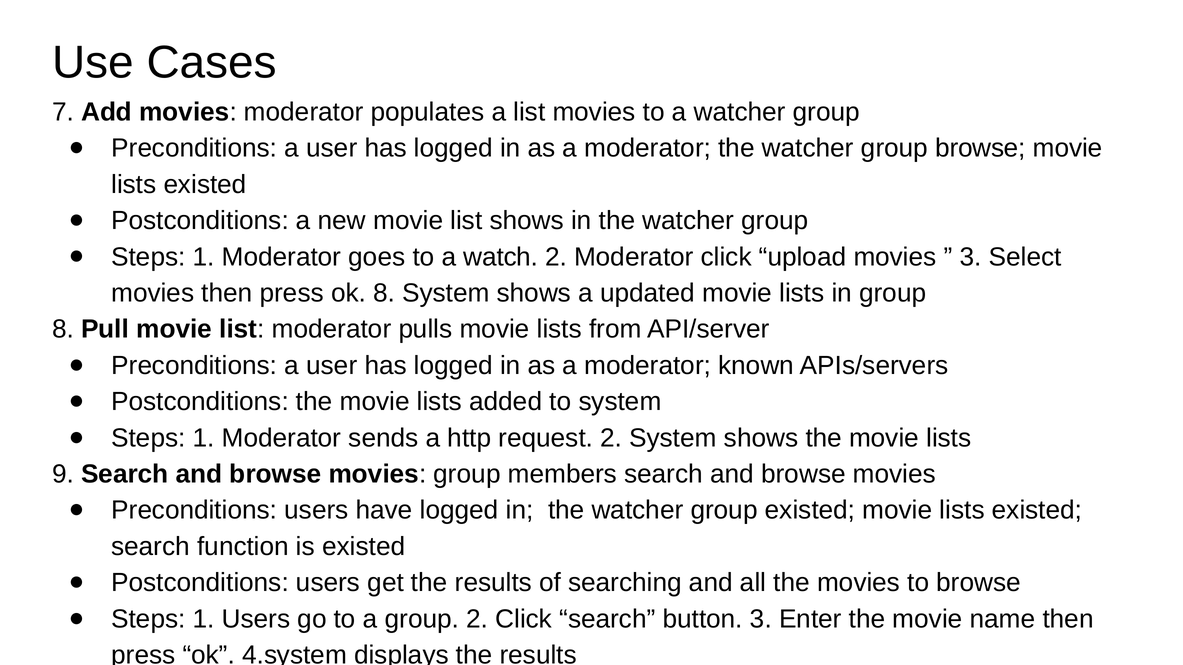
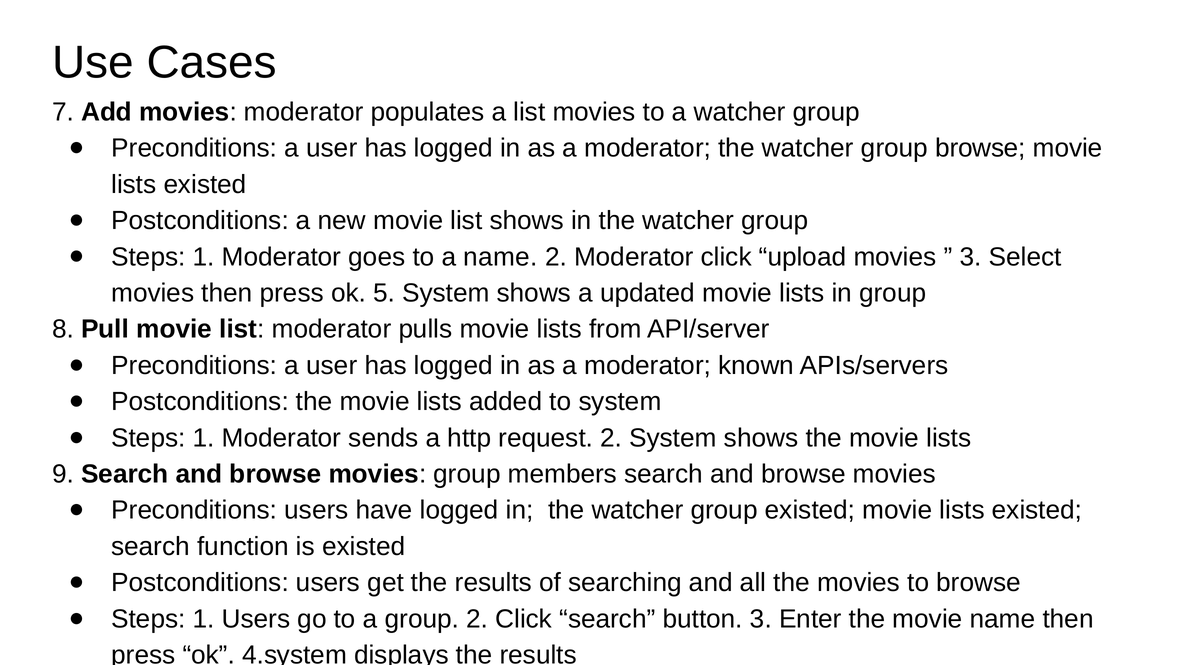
a watch: watch -> name
ok 8: 8 -> 5
